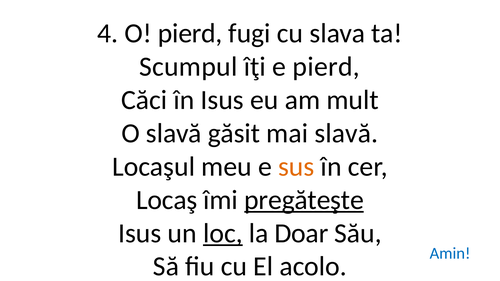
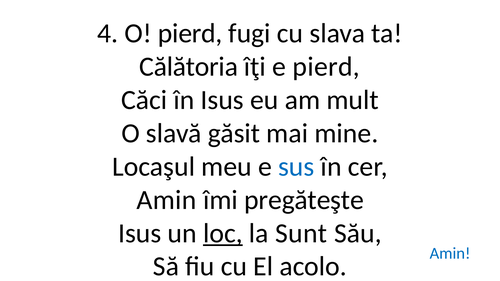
Scumpul: Scumpul -> Călătoria
mai slavă: slavă -> mine
sus colour: orange -> blue
Locaş at (167, 200): Locaş -> Amin
pregăteşte underline: present -> none
Doar: Doar -> Sunt
